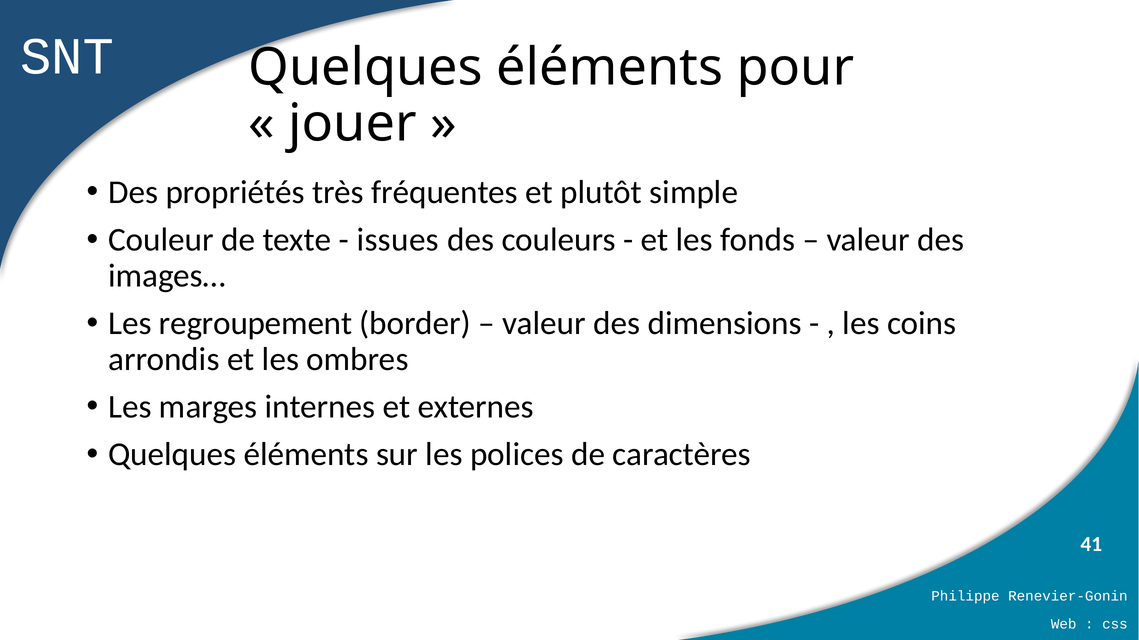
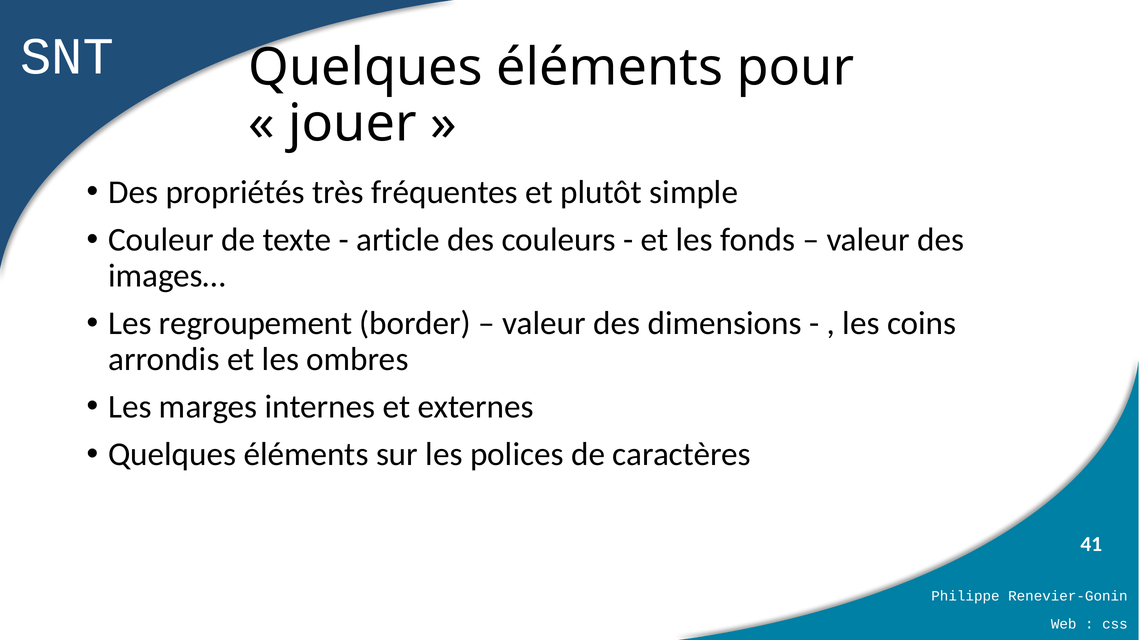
issues: issues -> article
